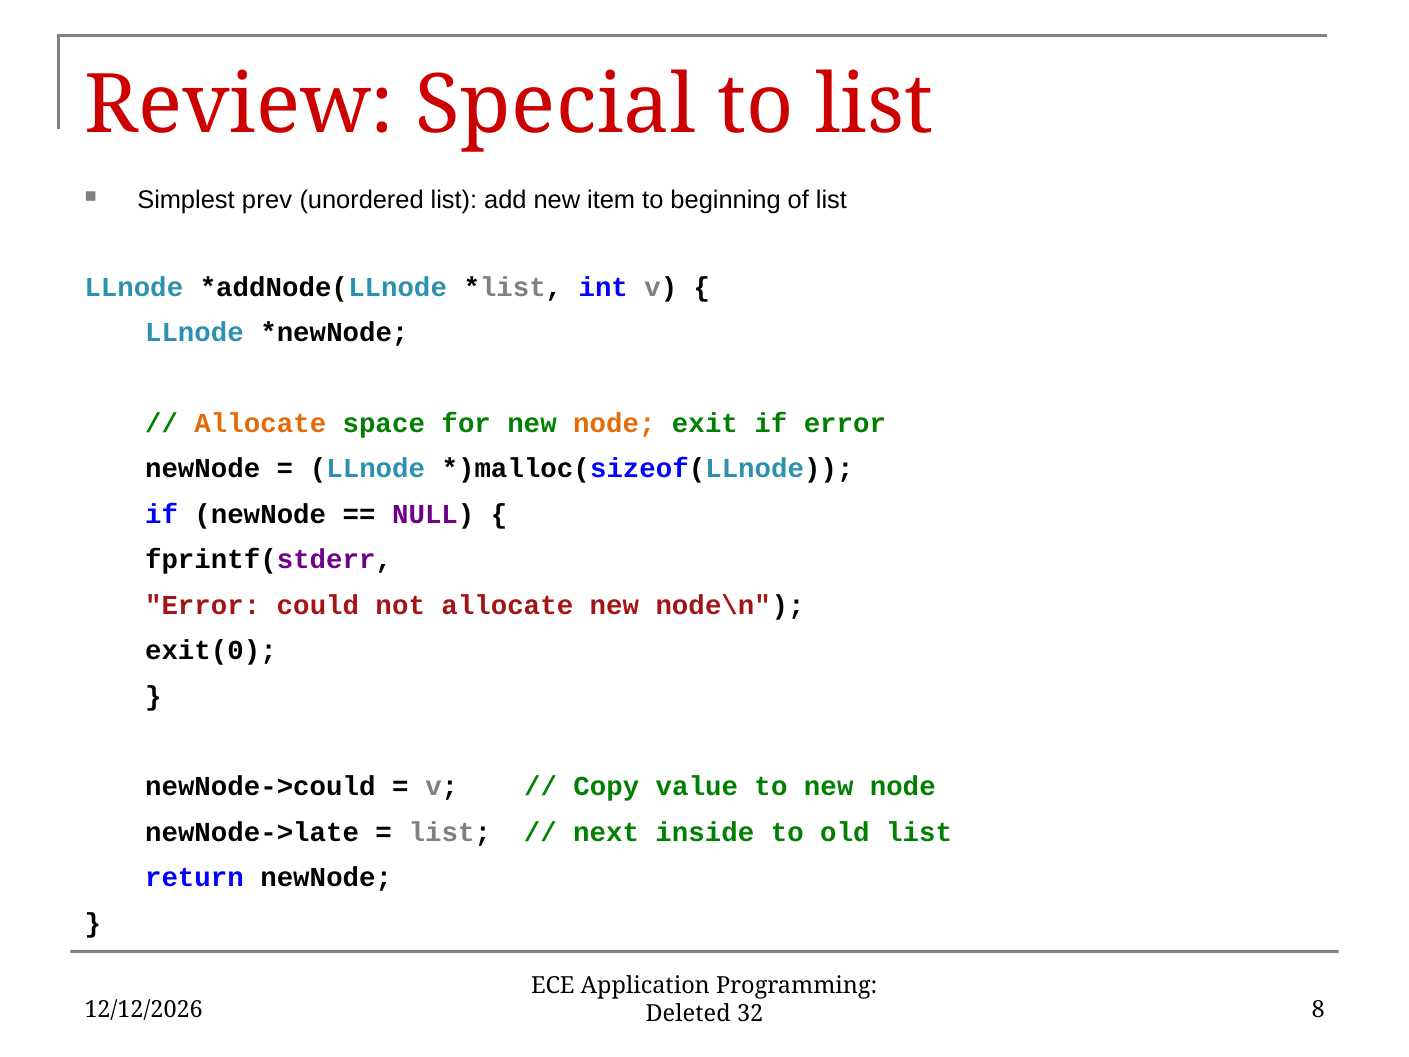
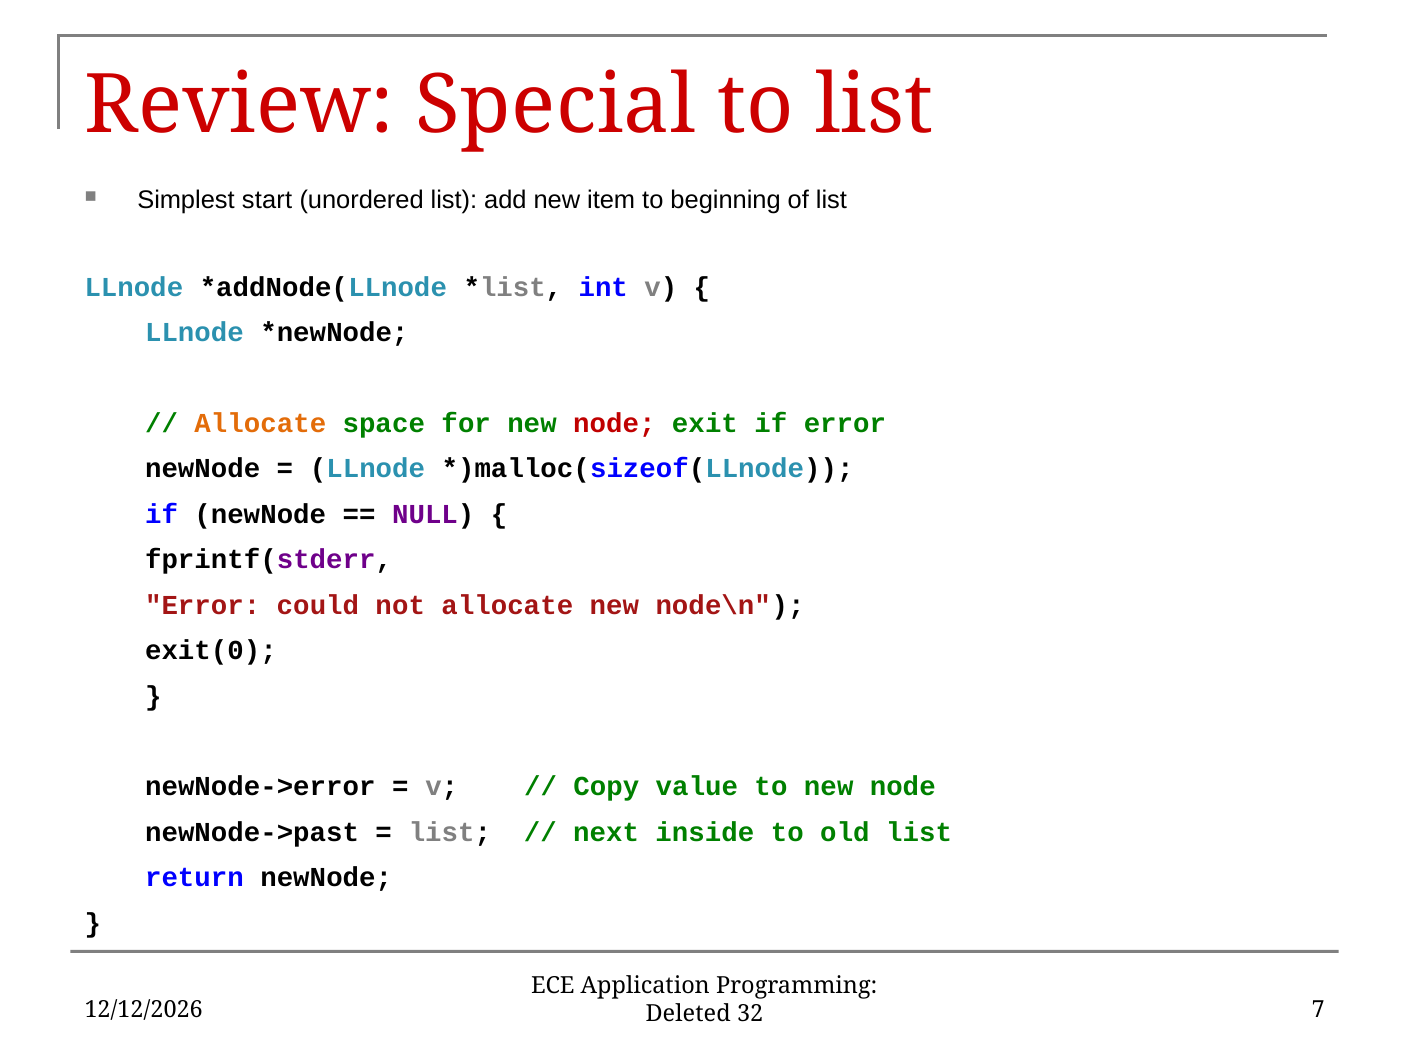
prev: prev -> start
node at (614, 423) colour: orange -> red
newNode->could: newNode->could -> newNode->error
newNode->late: newNode->late -> newNode->past
8: 8 -> 7
